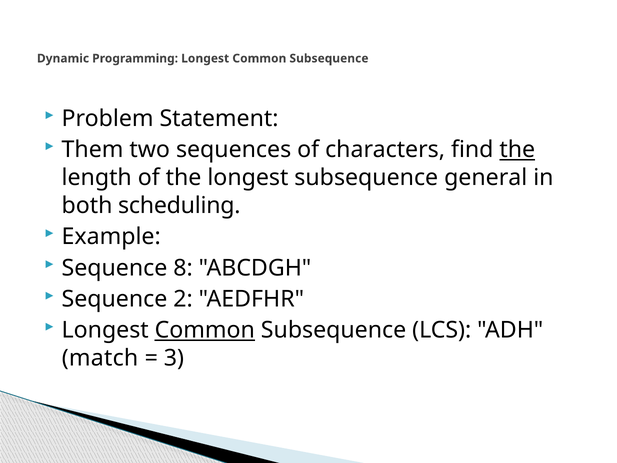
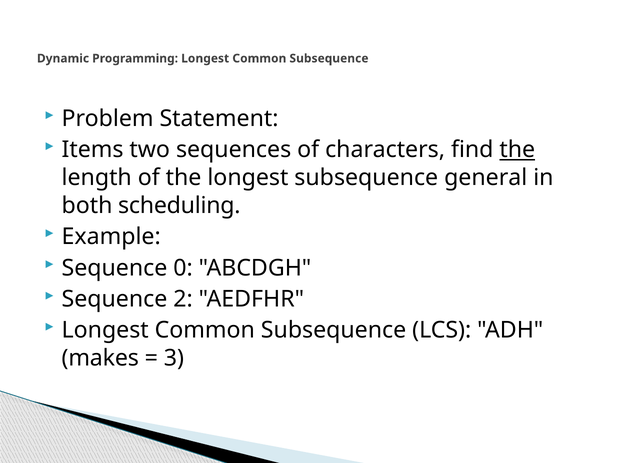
Them: Them -> Items
8: 8 -> 0
Common at (205, 330) underline: present -> none
match: match -> makes
